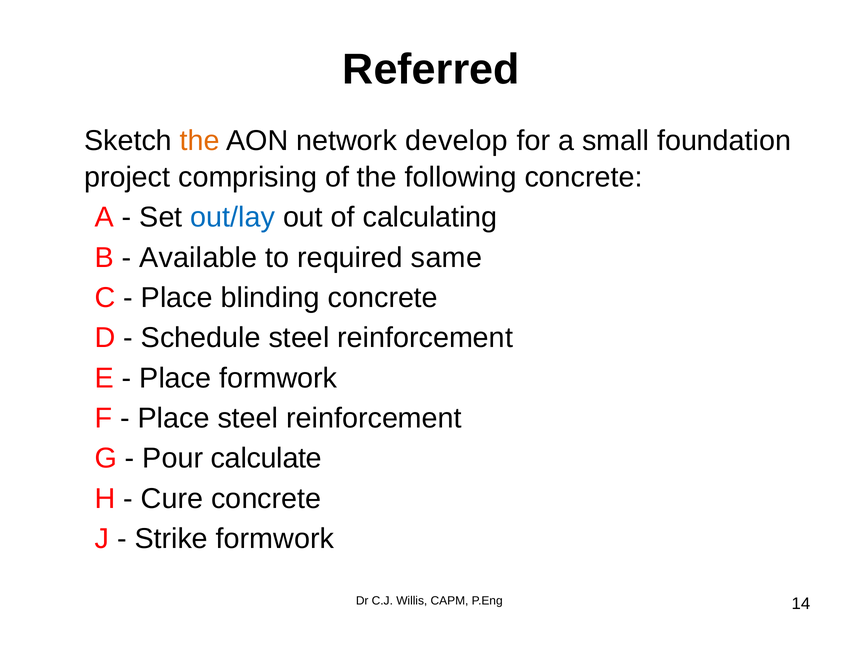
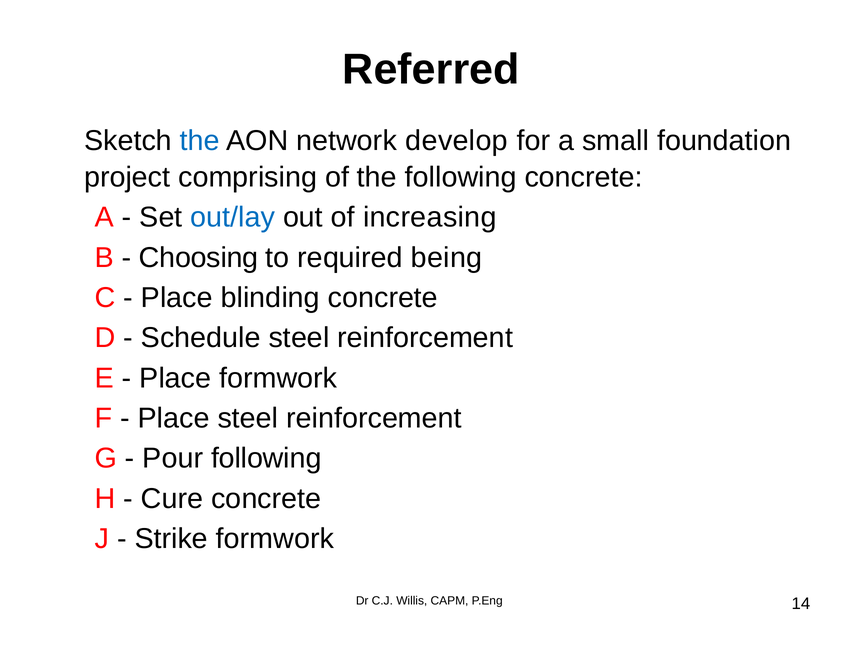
the at (200, 141) colour: orange -> blue
calculating: calculating -> increasing
Available: Available -> Choosing
same: same -> being
Pour calculate: calculate -> following
